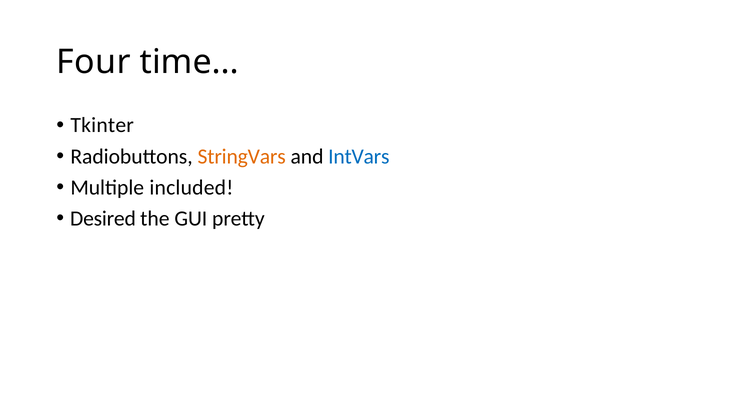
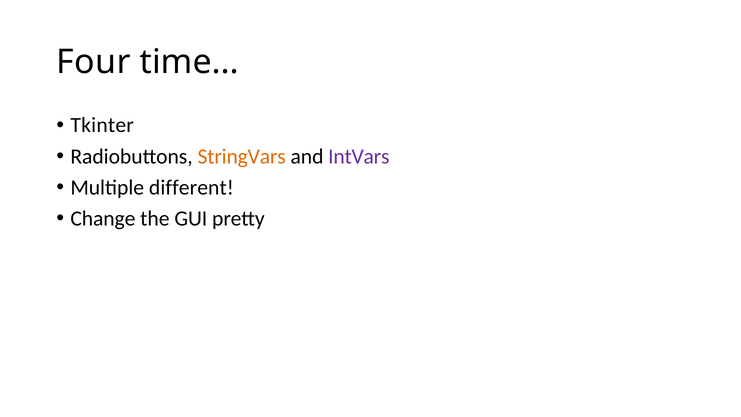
IntVars colour: blue -> purple
included: included -> different
Desired: Desired -> Change
